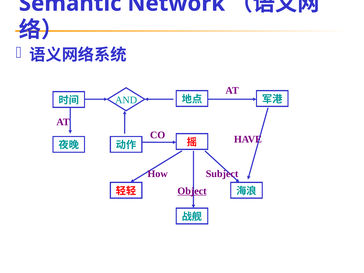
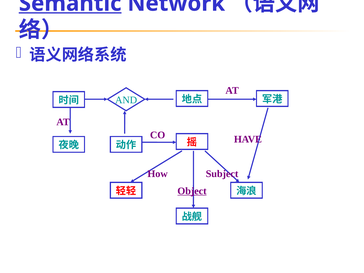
Semantic underline: none -> present
